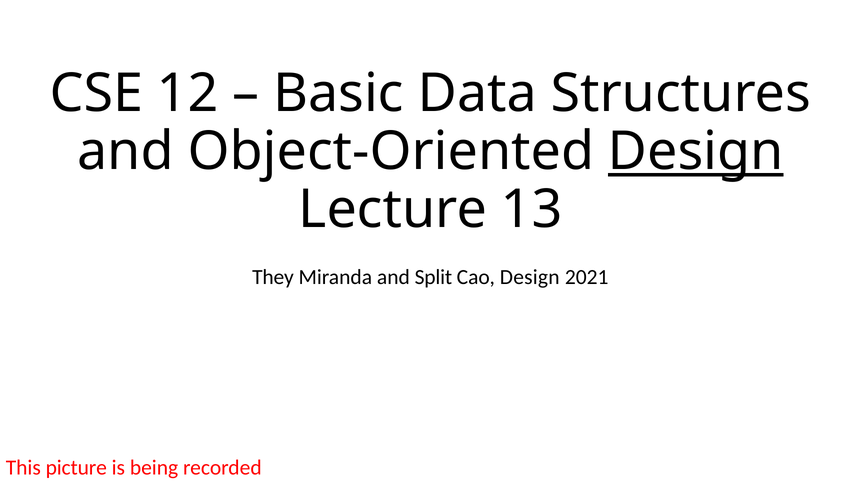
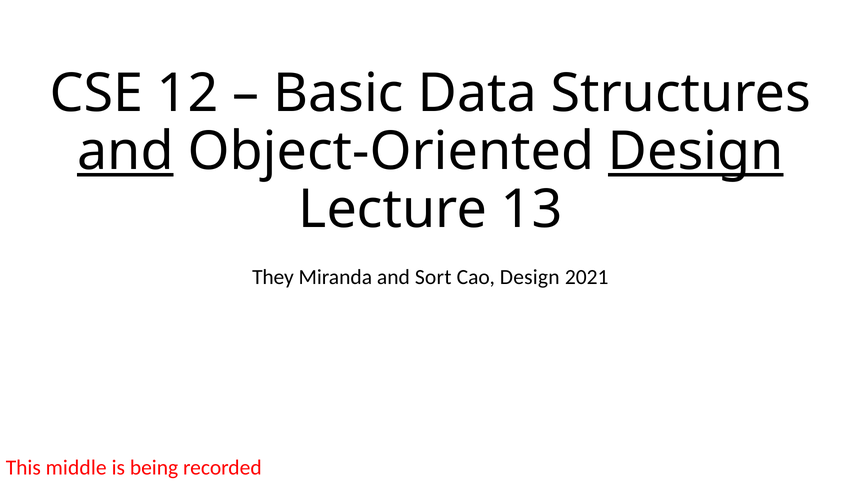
and at (125, 152) underline: none -> present
Split: Split -> Sort
picture: picture -> middle
